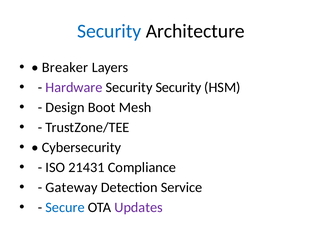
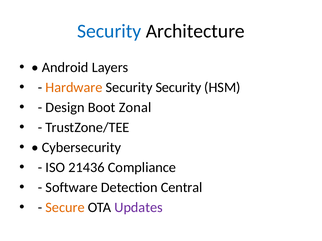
Breaker: Breaker -> Android
Hardware colour: purple -> orange
Mesh: Mesh -> Zonal
21431: 21431 -> 21436
Gateway: Gateway -> Software
Service: Service -> Central
Secure colour: blue -> orange
